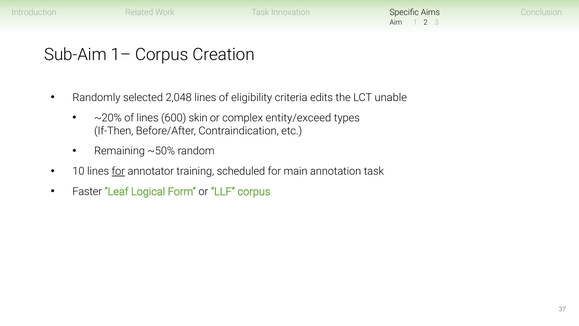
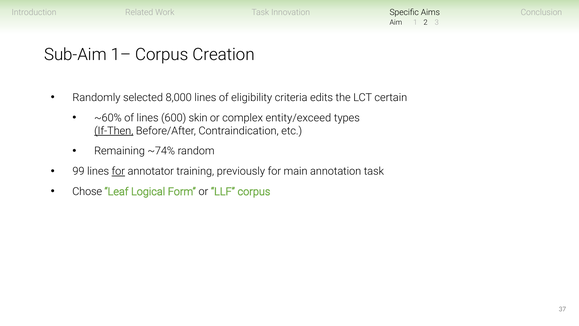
2,048: 2,048 -> 8,000
unable: unable -> certain
~20%: ~20% -> ~60%
If-Then underline: none -> present
~50%: ~50% -> ~74%
10: 10 -> 99
scheduled: scheduled -> previously
Faster: Faster -> Chose
